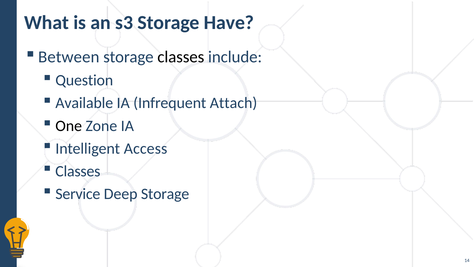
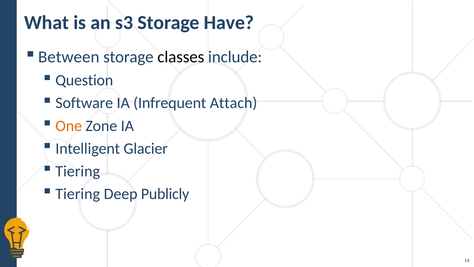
Available: Available -> Software
One colour: black -> orange
Access: Access -> Glacier
Classes at (78, 171): Classes -> Tiering
Service at (78, 194): Service -> Tiering
Deep Storage: Storage -> Publicly
